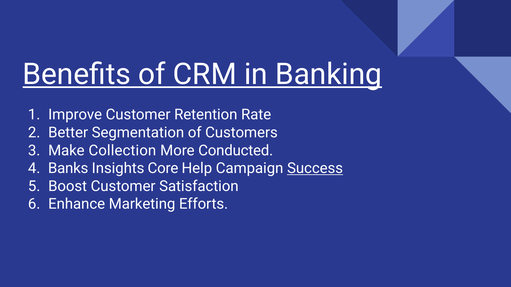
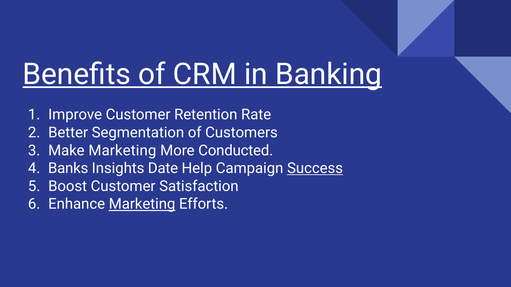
Make Collection: Collection -> Marketing
Core: Core -> Date
Marketing at (142, 204) underline: none -> present
